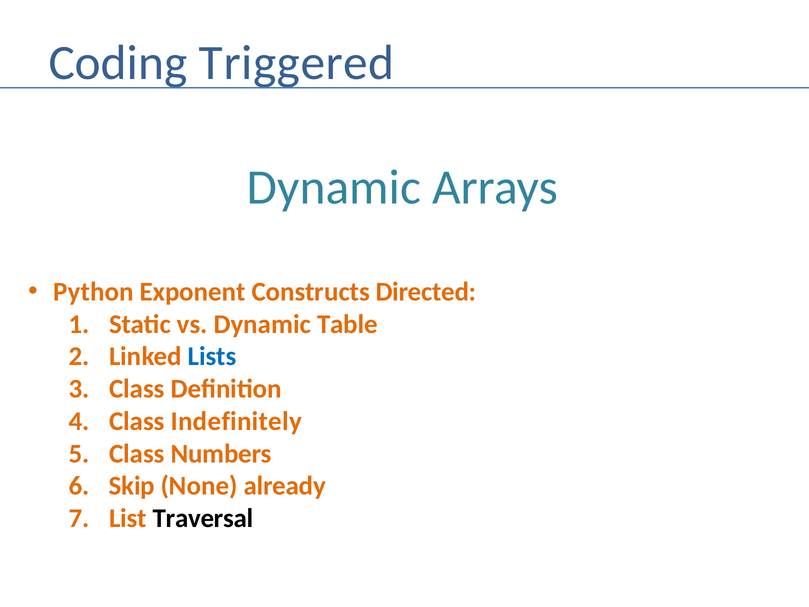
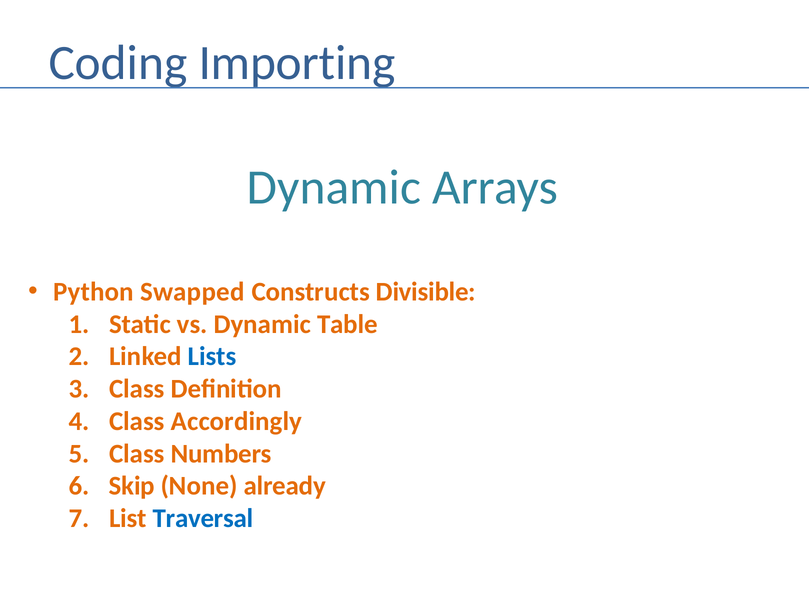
Triggered: Triggered -> Importing
Exponent: Exponent -> Swapped
Directed: Directed -> Divisible
Indefinitely: Indefinitely -> Accordingly
Traversal colour: black -> blue
